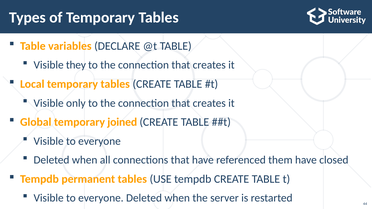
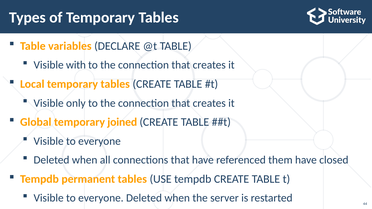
they: they -> with
